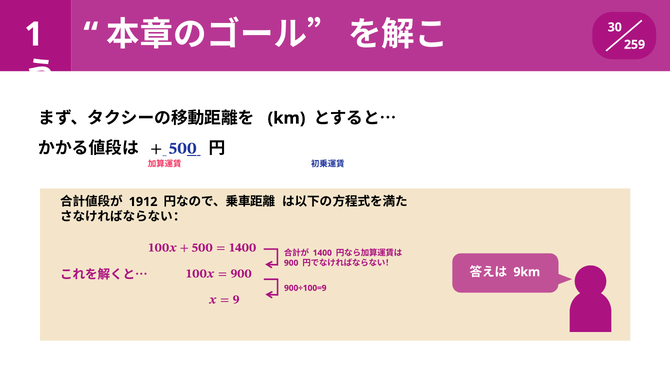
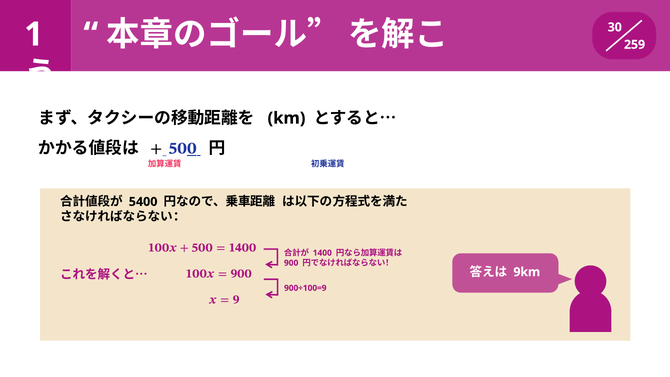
1912: 1912 -> 5400
